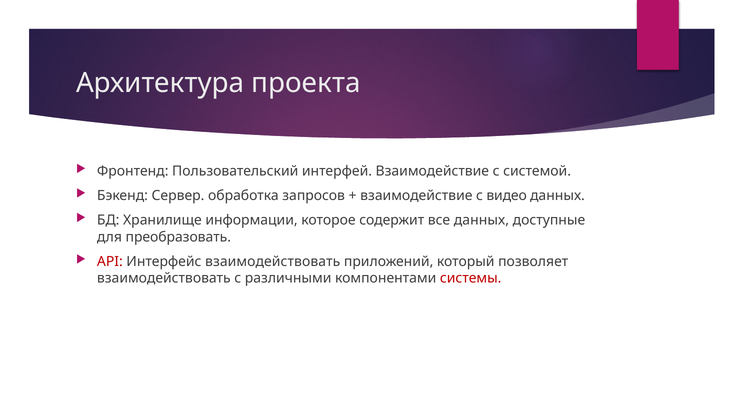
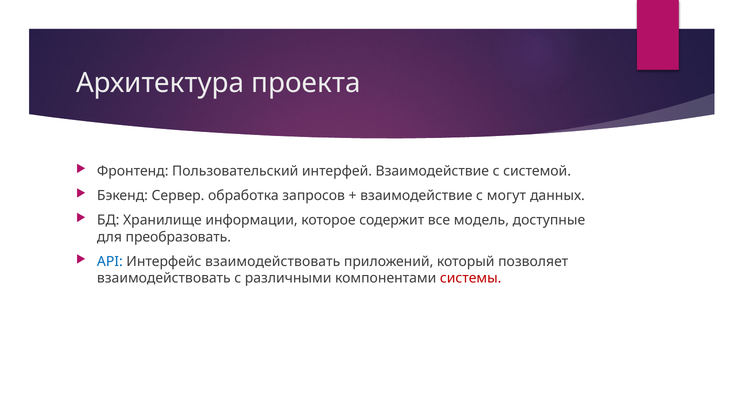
видео: видео -> могут
все данных: данных -> модель
API colour: red -> blue
